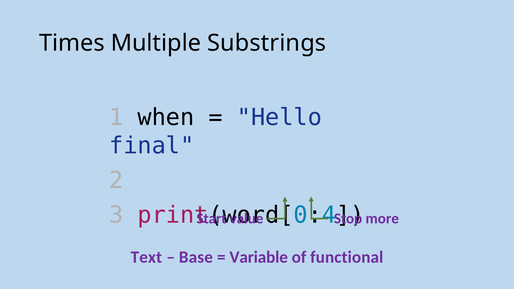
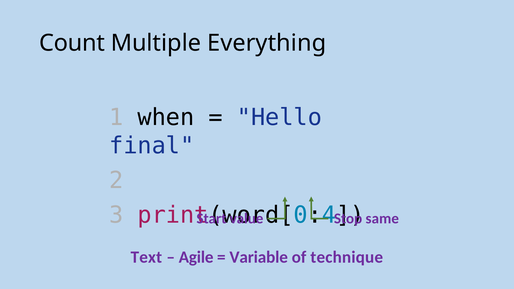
Times: Times -> Count
Substrings: Substrings -> Everything
more: more -> same
Base: Base -> Agile
functional: functional -> technique
